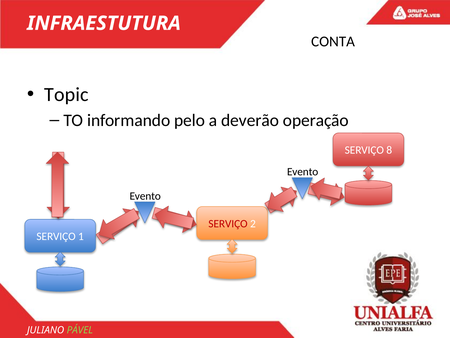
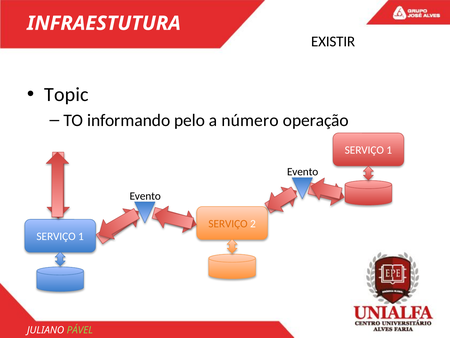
CONTA: CONTA -> EXISTIR
deverão: deverão -> número
8 at (389, 150): 8 -> 1
SERVIÇO at (228, 223) colour: red -> orange
